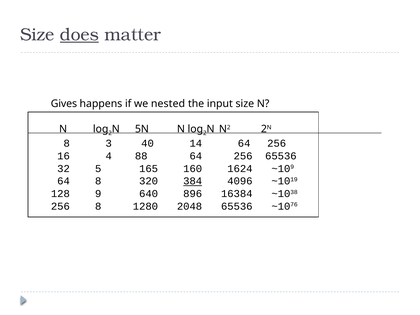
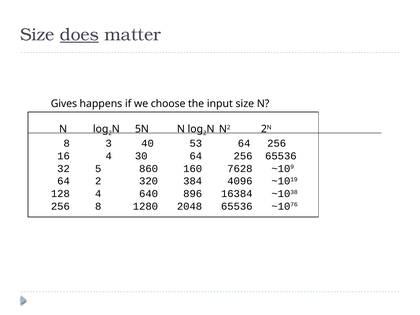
nested: nested -> choose
14: 14 -> 53
88: 88 -> 30
165: 165 -> 860
1624: 1624 -> 7628
64 8: 8 -> 2
384 underline: present -> none
128 9: 9 -> 4
